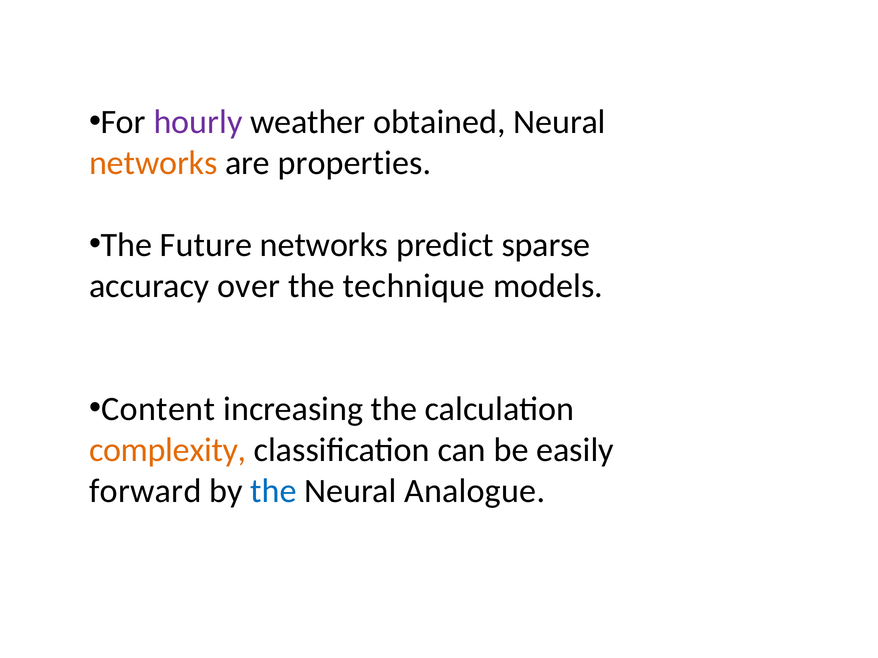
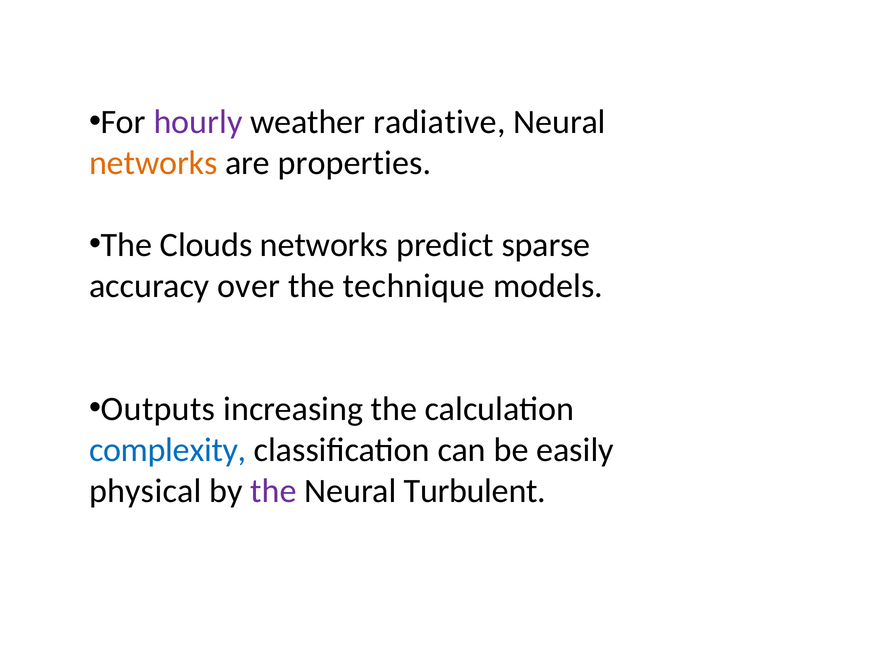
obtained: obtained -> radiative
Future: Future -> Clouds
Content: Content -> Outputs
complexity colour: orange -> blue
forward: forward -> physical
the at (273, 491) colour: blue -> purple
Analogue: Analogue -> Turbulent
